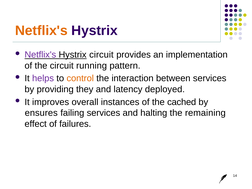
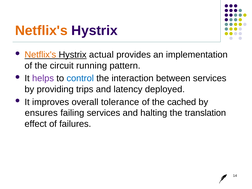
Netflix's at (40, 55) colour: purple -> orange
Hystrix circuit: circuit -> actual
control colour: orange -> blue
they: they -> trips
instances: instances -> tolerance
remaining: remaining -> translation
